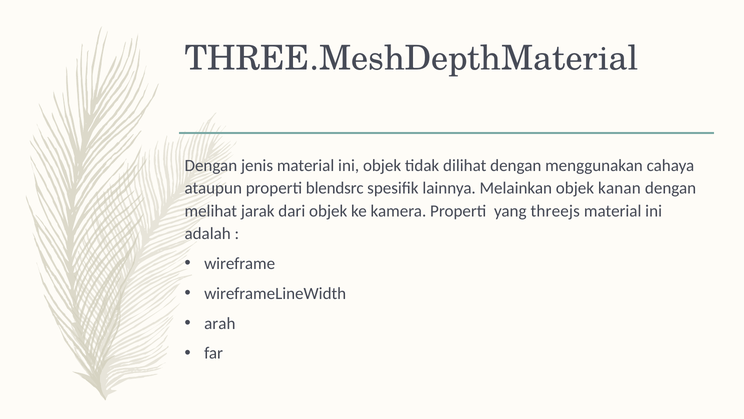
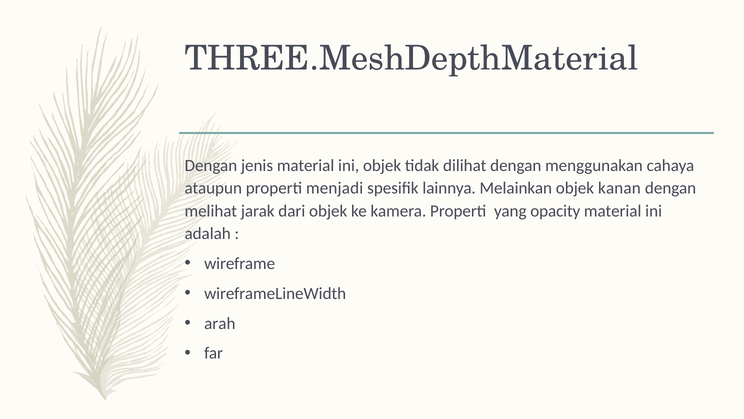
blendsrc: blendsrc -> menjadi
threejs: threejs -> opacity
